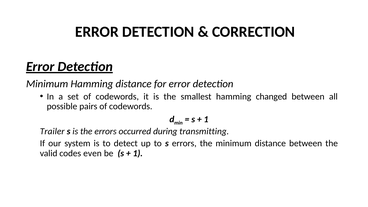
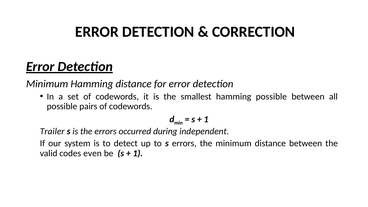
hamming changed: changed -> possible
transmitting: transmitting -> independent
